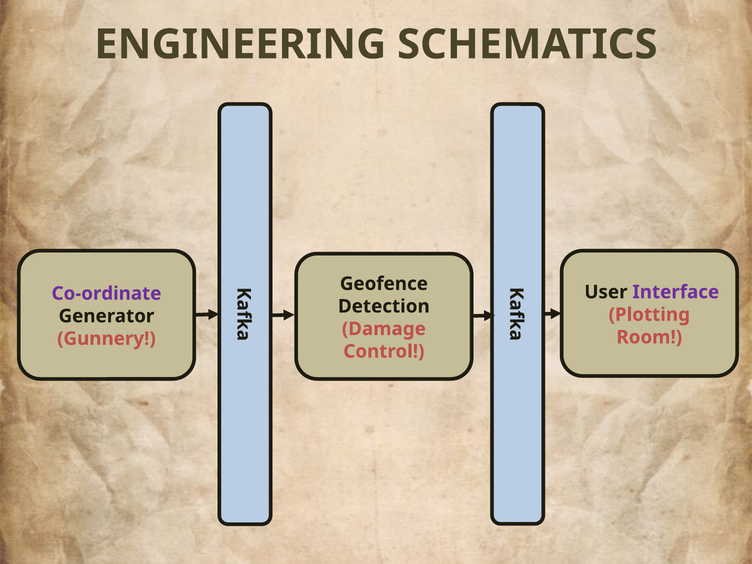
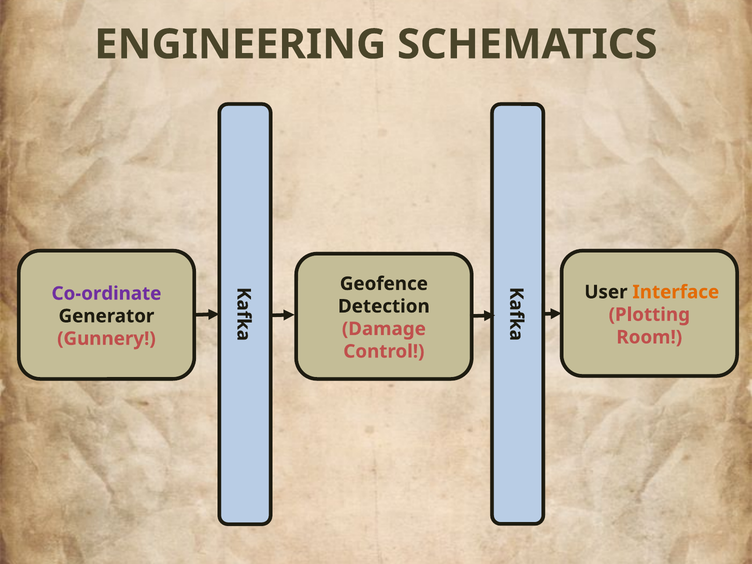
Interface colour: purple -> orange
